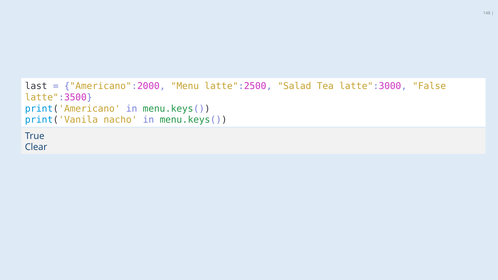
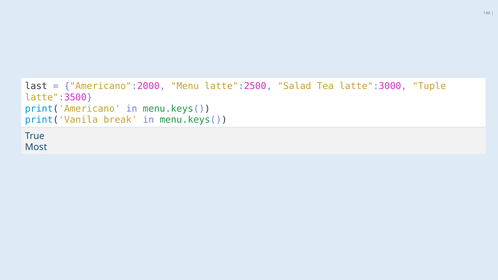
False: False -> Tuple
nacho: nacho -> break
Clear: Clear -> Most
